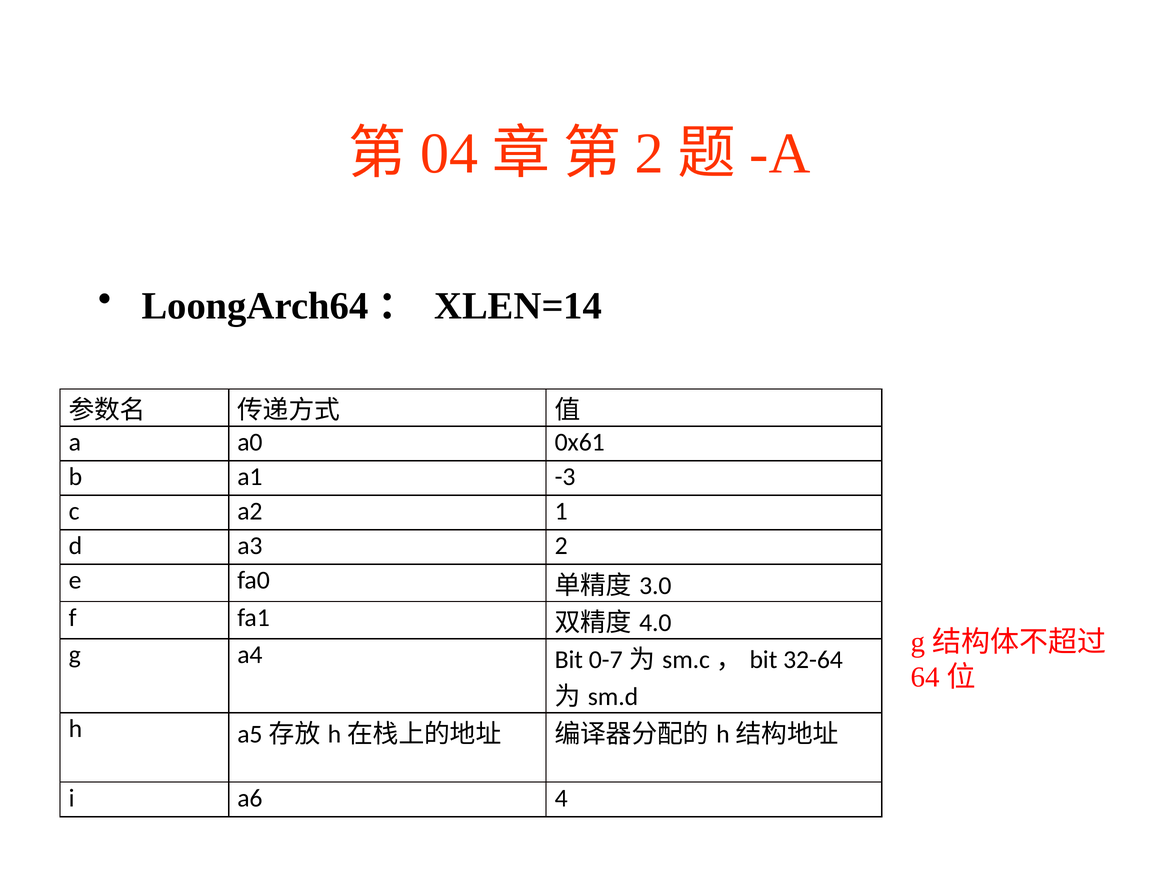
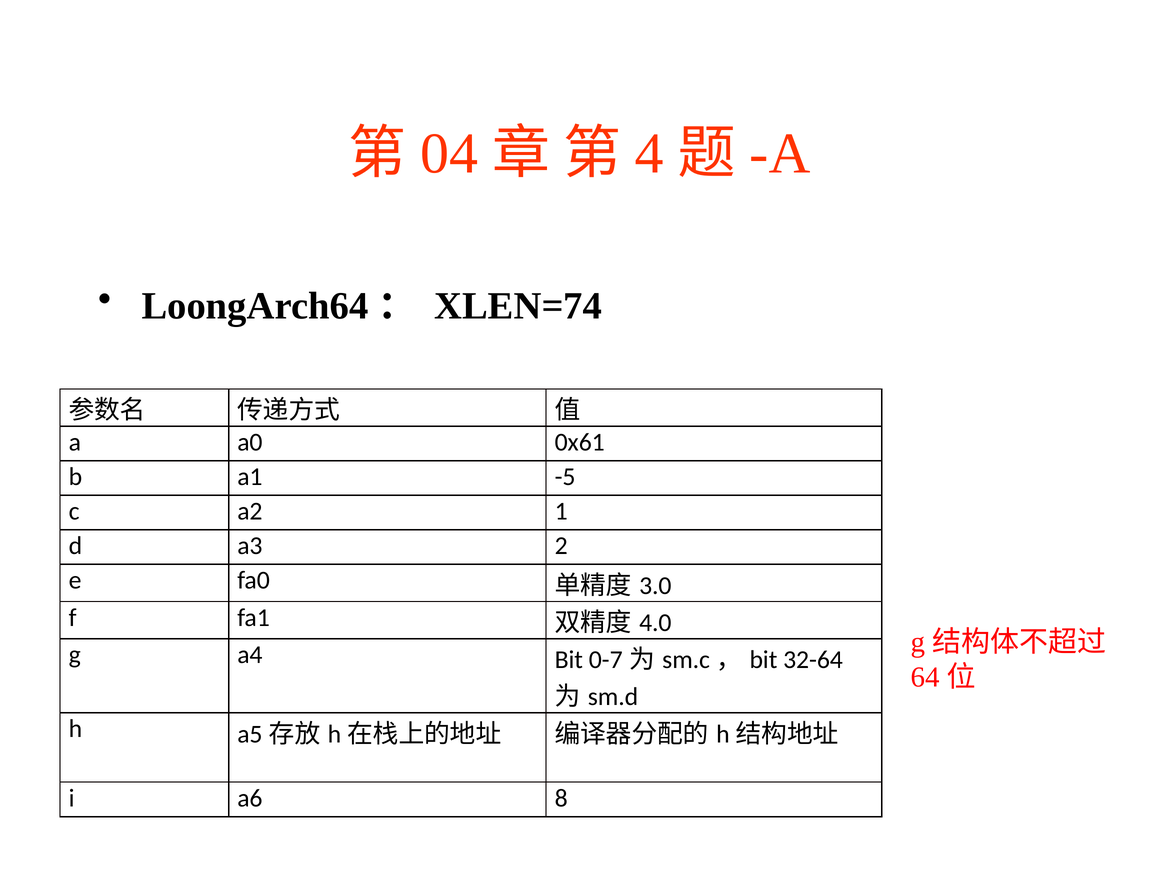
2 at (649, 154): 2 -> 4
XLEN=14: XLEN=14 -> XLEN=74
-3: -3 -> -5
4: 4 -> 8
